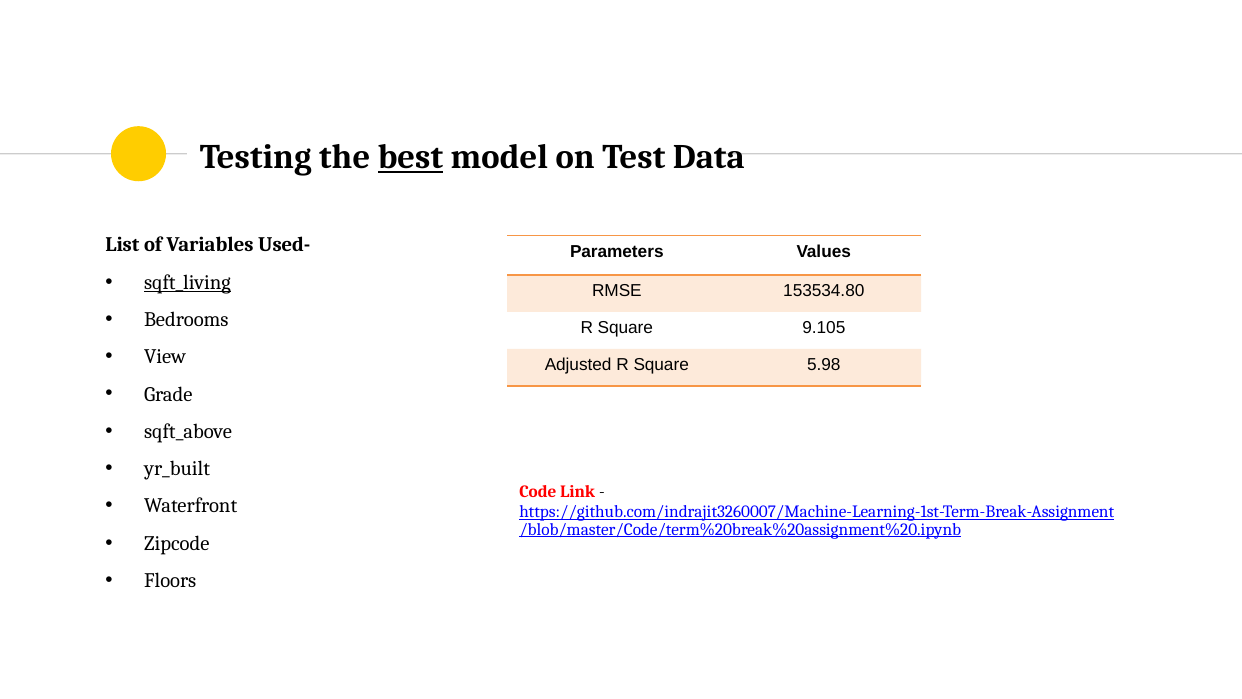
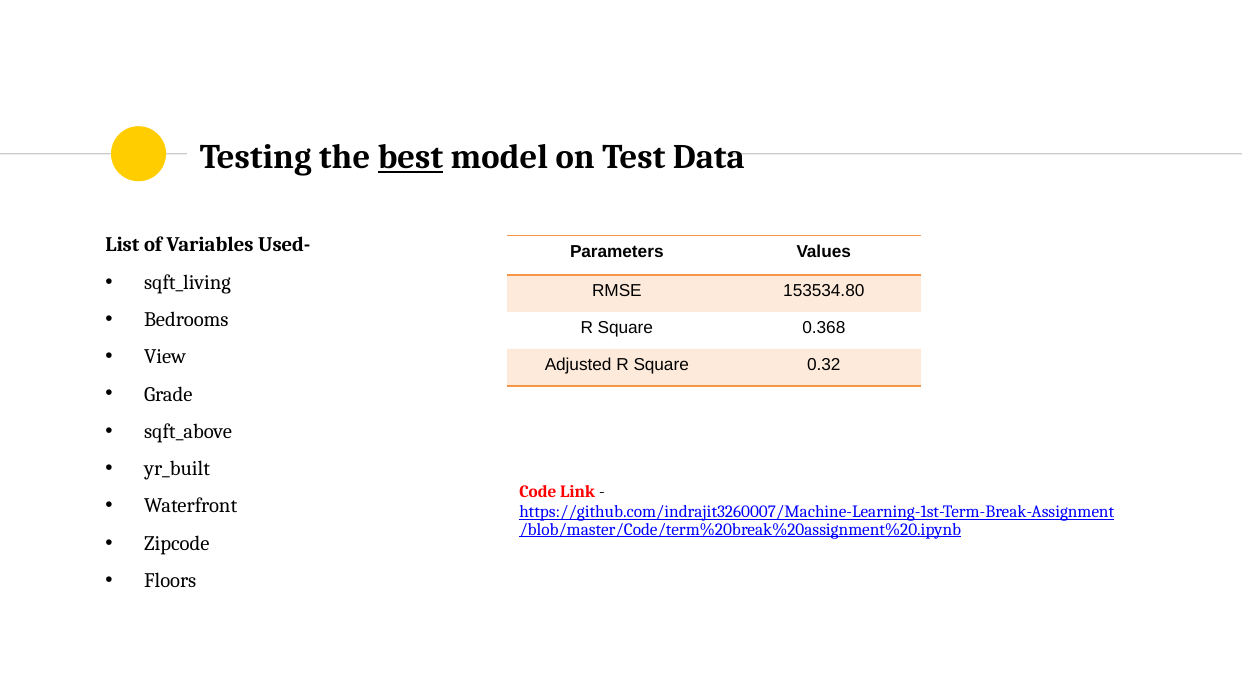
sqft_living underline: present -> none
9.105: 9.105 -> 0.368
5.98: 5.98 -> 0.32
